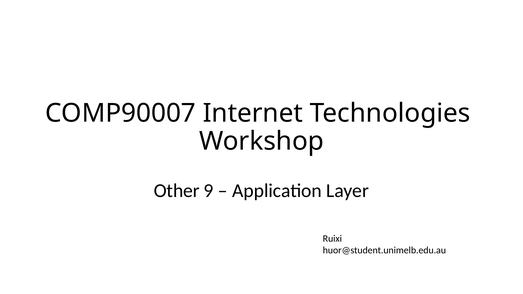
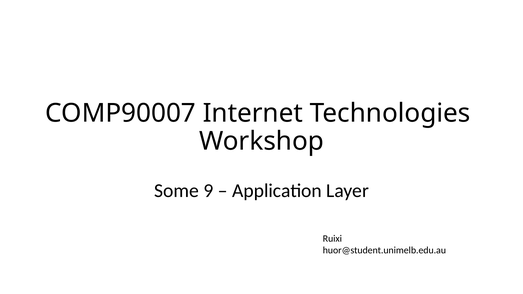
Other: Other -> Some
